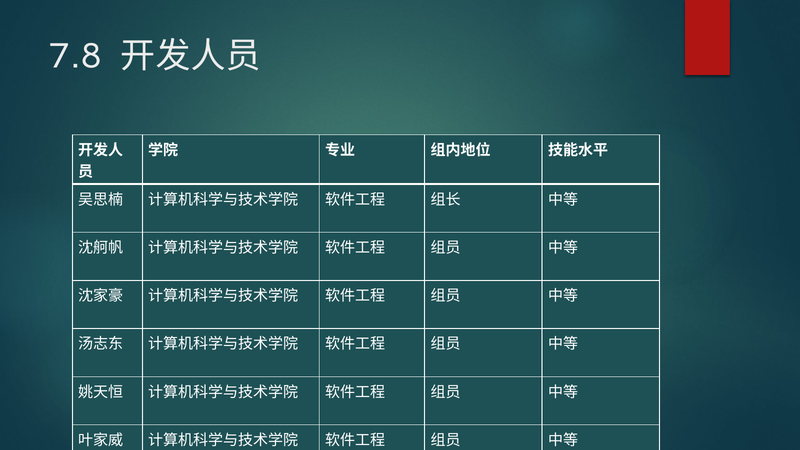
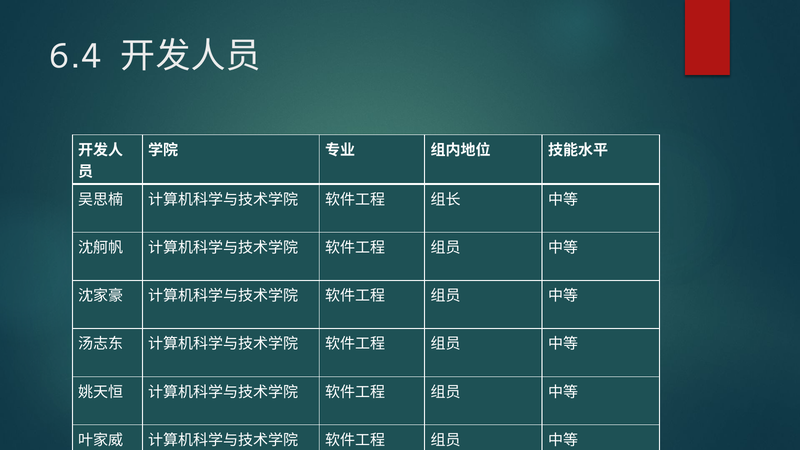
7.8: 7.8 -> 6.4
